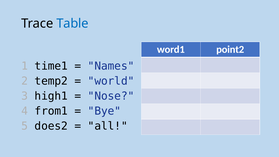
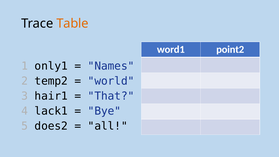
Table colour: blue -> orange
time1: time1 -> only1
high1: high1 -> hair1
Nose: Nose -> That
from1: from1 -> lack1
